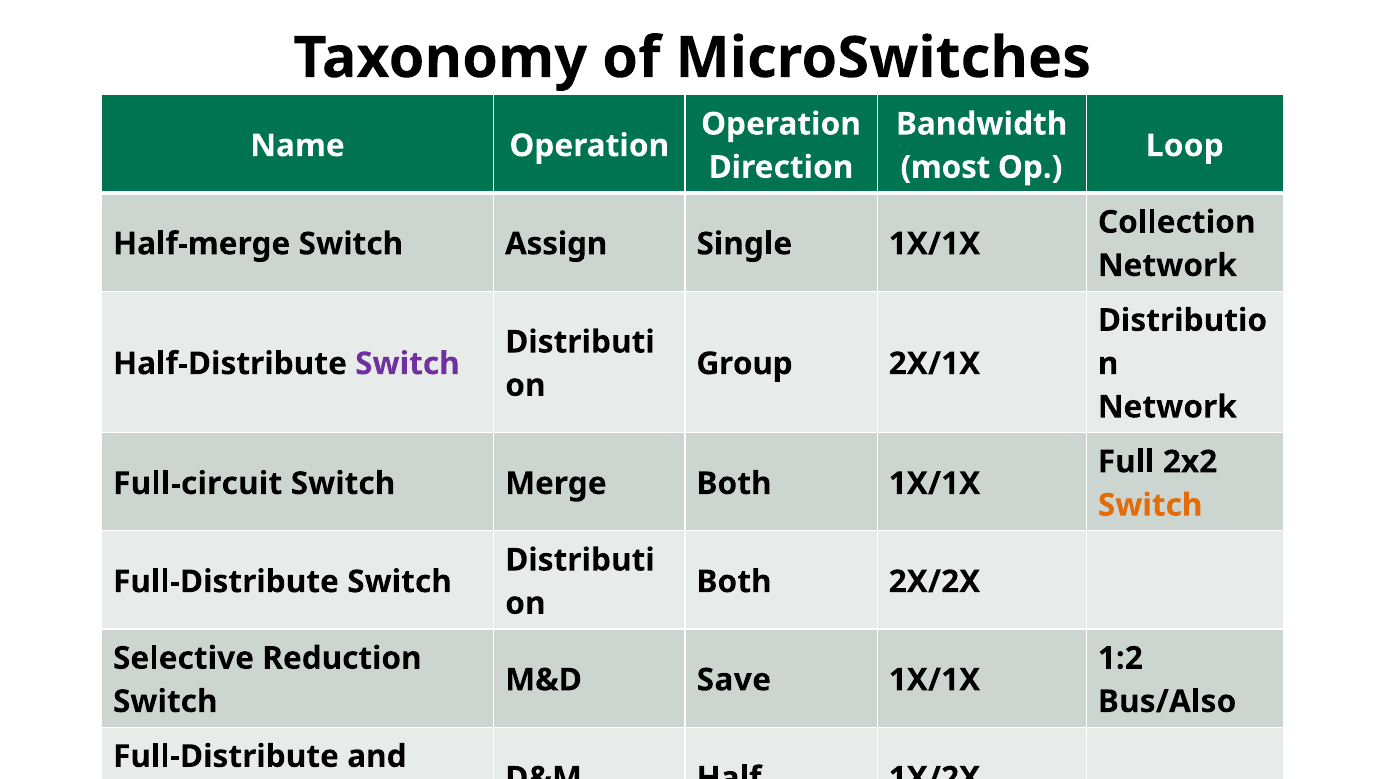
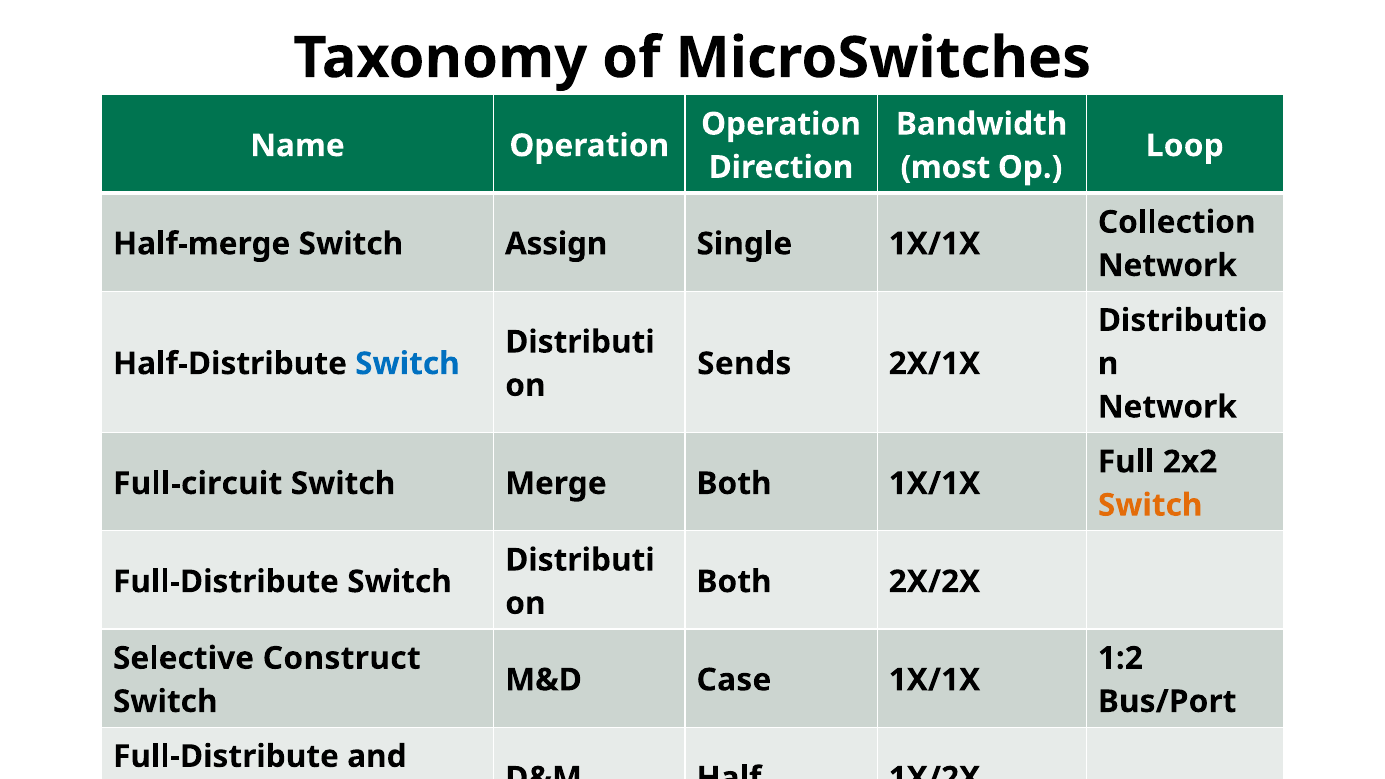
Switch at (407, 364) colour: purple -> blue
Group: Group -> Sends
Reduction: Reduction -> Construct
Save: Save -> Case
Bus/Also: Bus/Also -> Bus/Port
